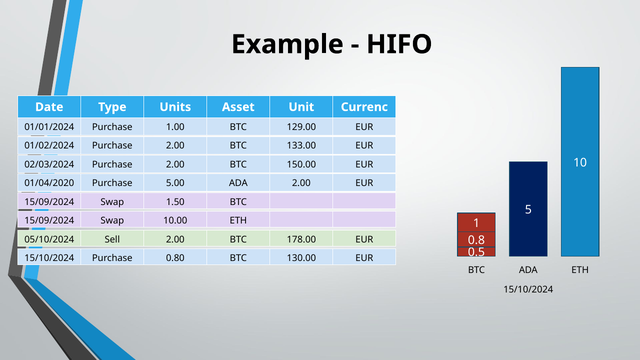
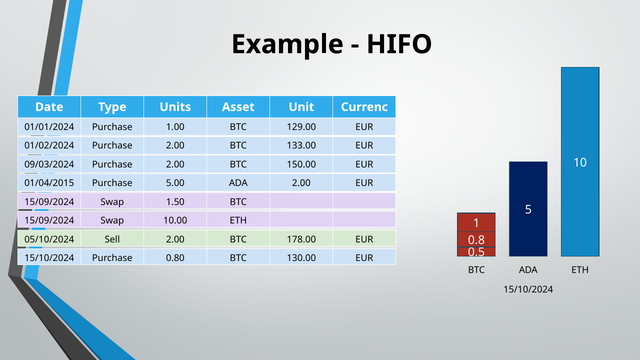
02/03/2024: 02/03/2024 -> 09/03/2024
01/04/2020: 01/04/2020 -> 01/04/2015
